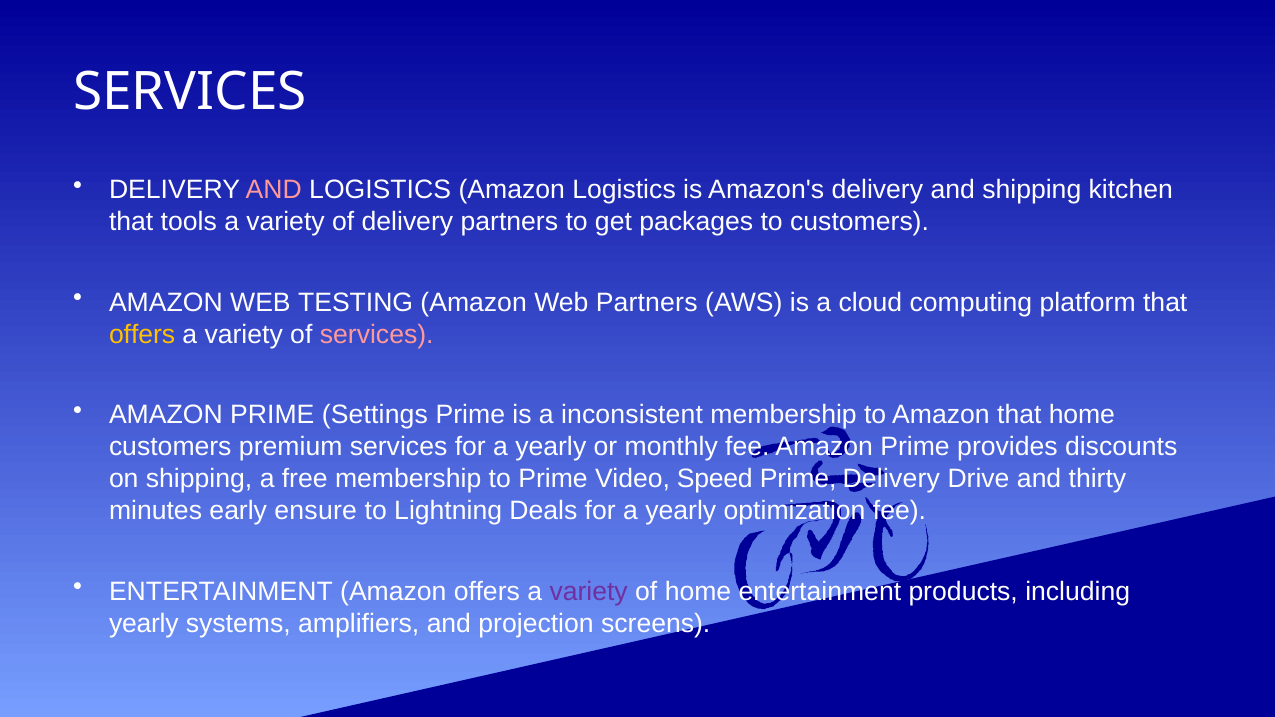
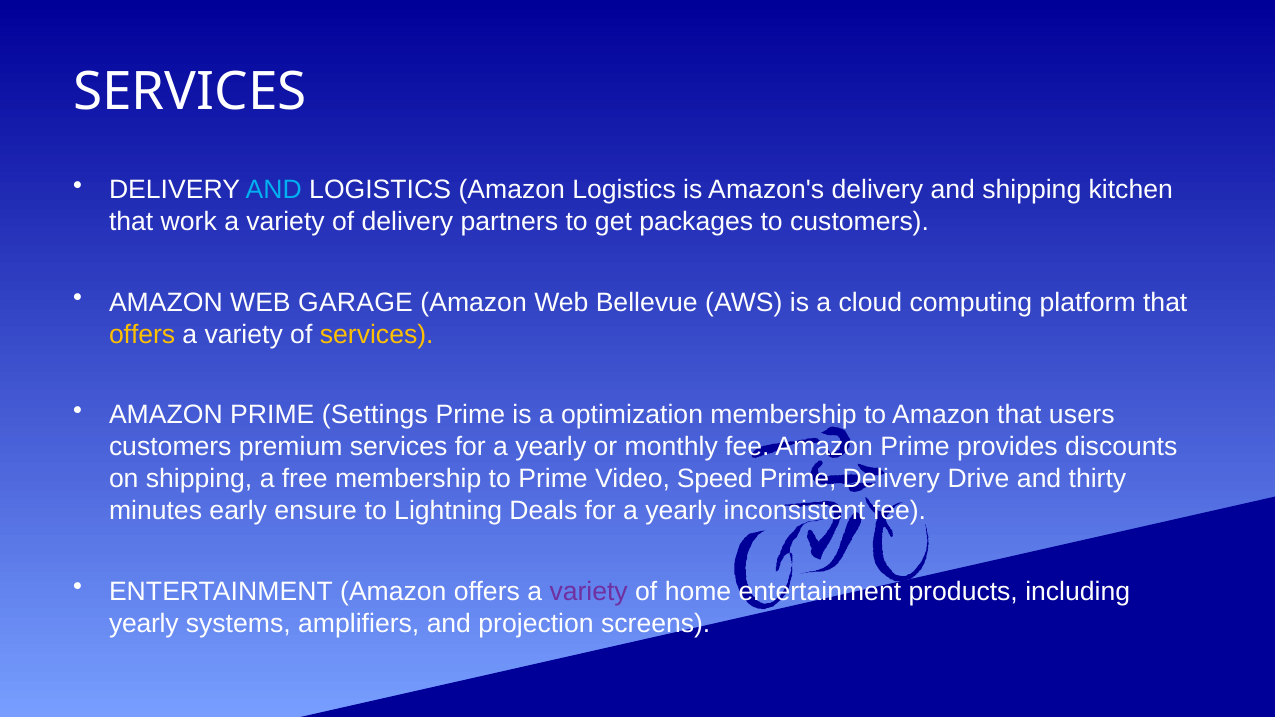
AND at (274, 190) colour: pink -> light blue
tools: tools -> work
TESTING: TESTING -> GARAGE
Web Partners: Partners -> Bellevue
services at (377, 334) colour: pink -> yellow
inconsistent: inconsistent -> optimization
that home: home -> users
optimization: optimization -> inconsistent
